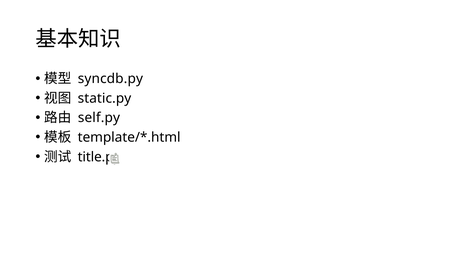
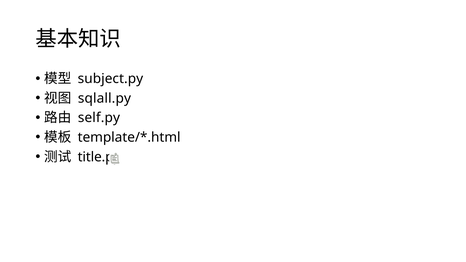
syncdb.py: syncdb.py -> subject.py
static.py: static.py -> sqlall.py
